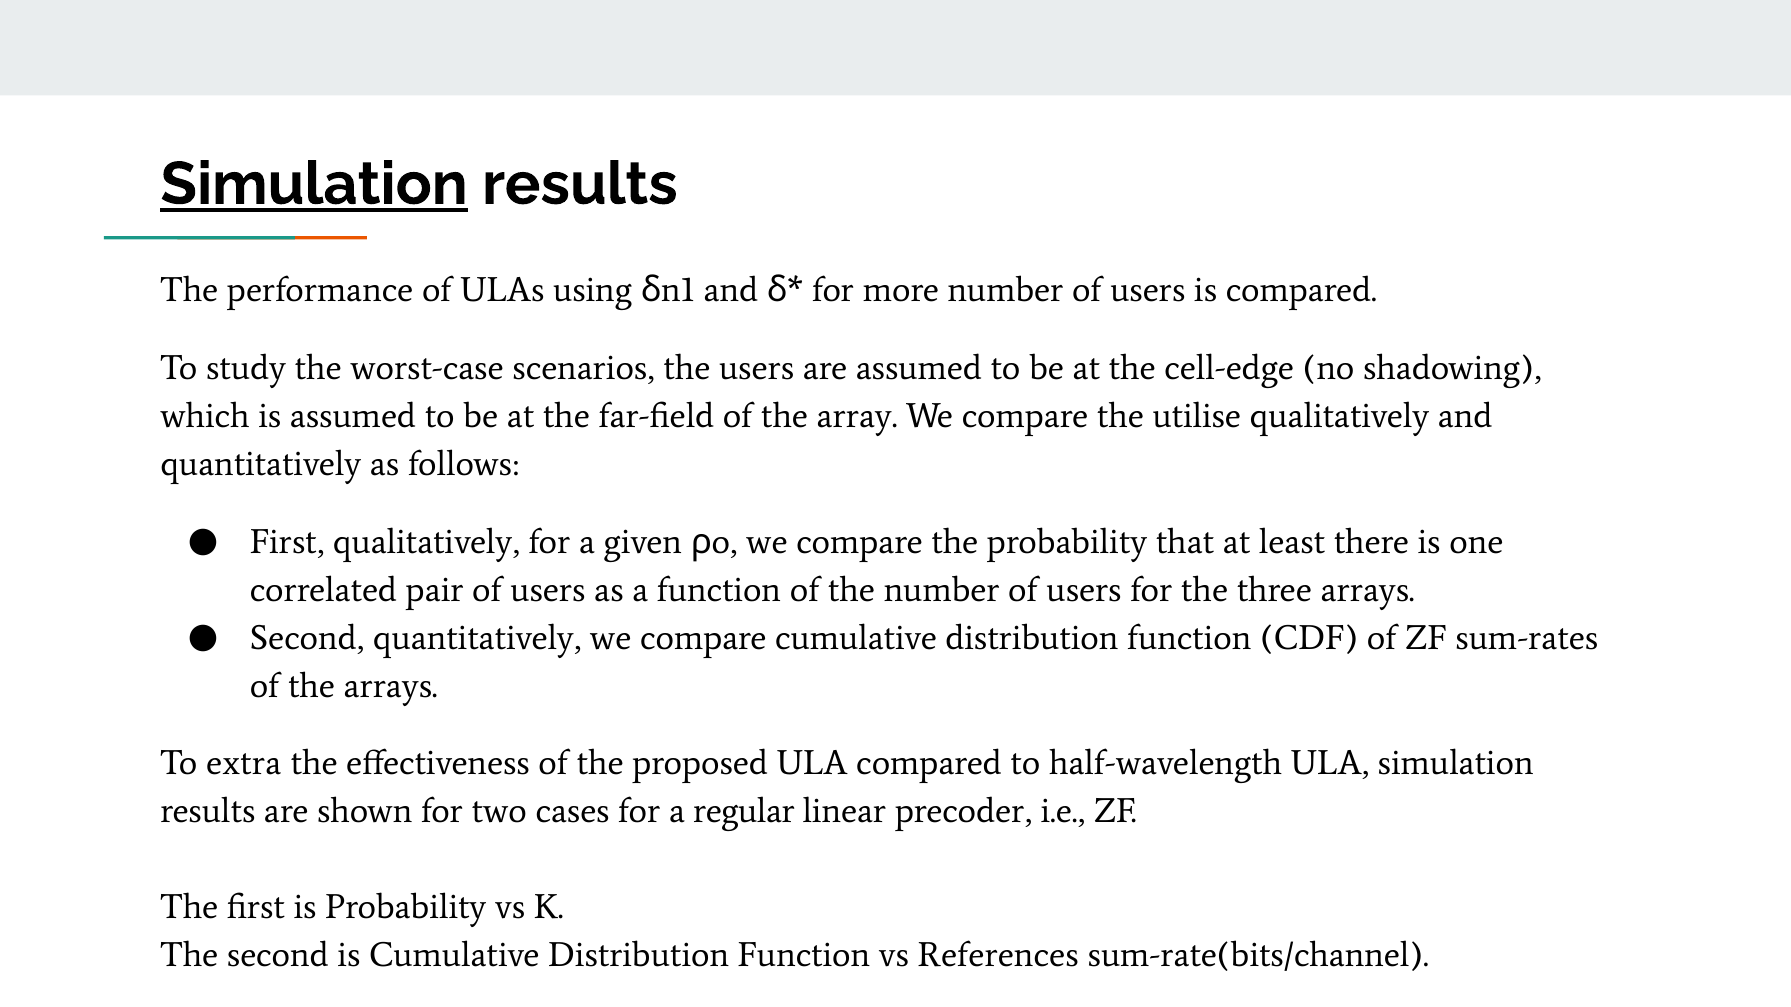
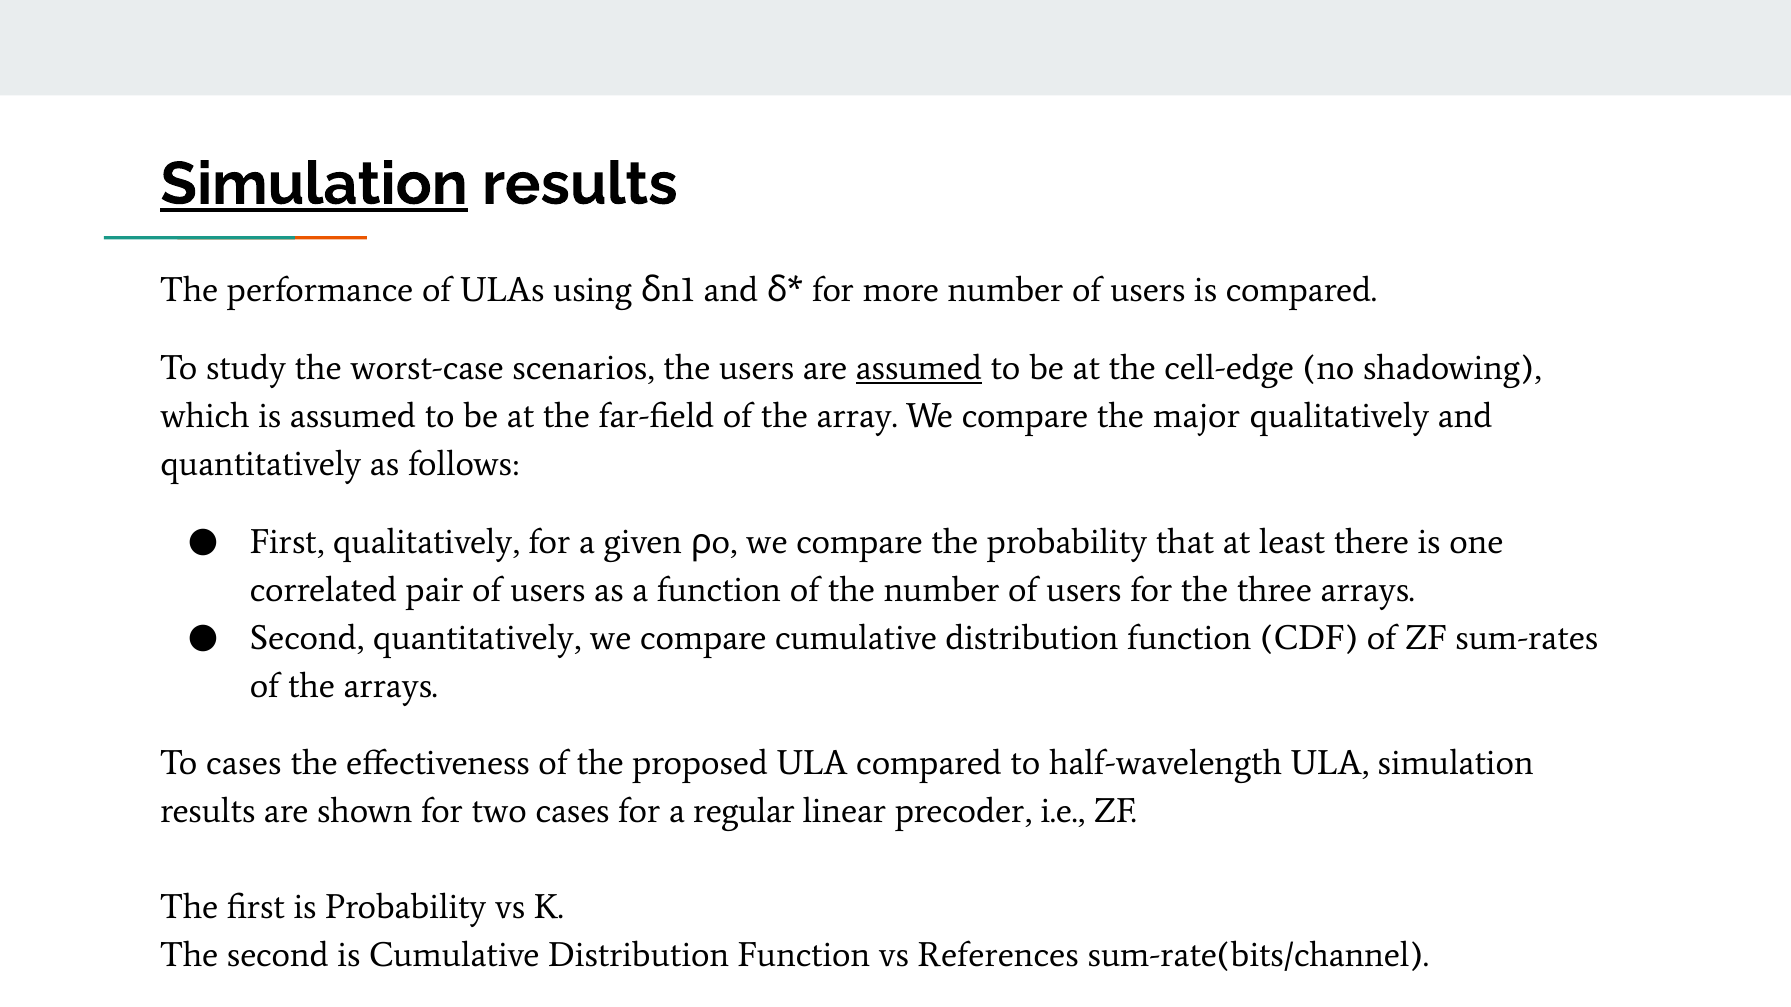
assumed at (919, 368) underline: none -> present
utilise: utilise -> major
To extra: extra -> cases
